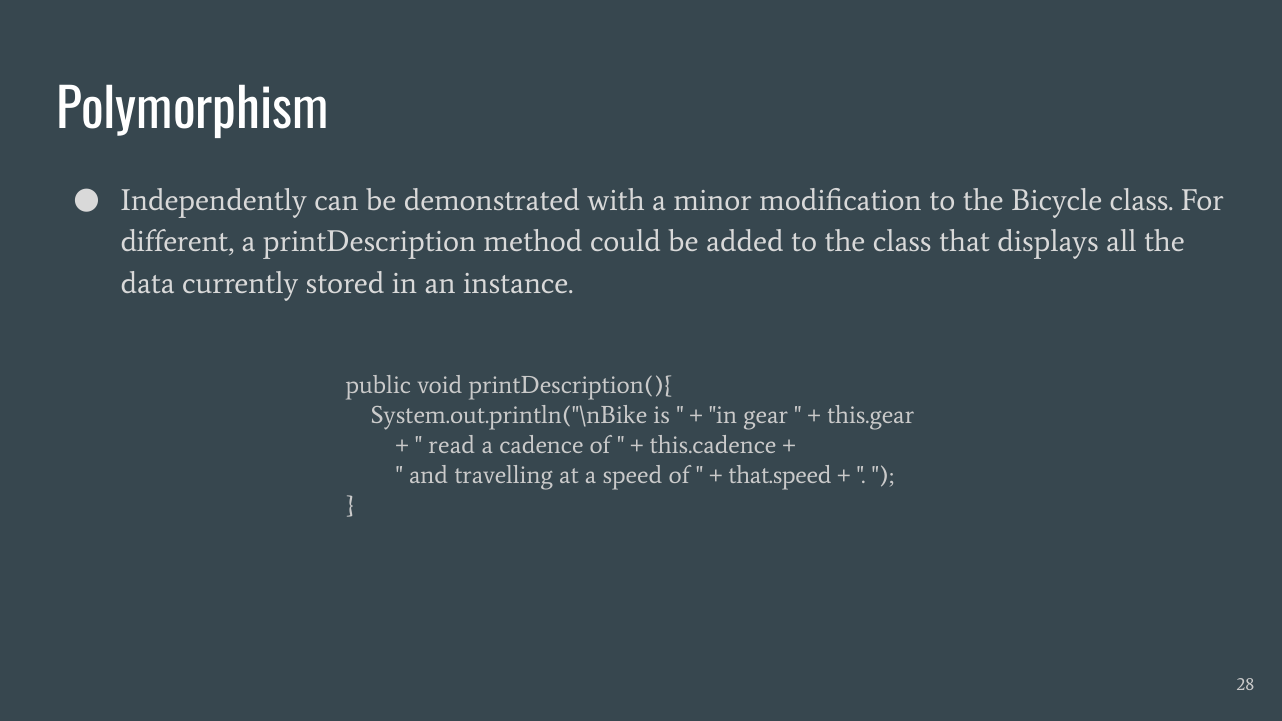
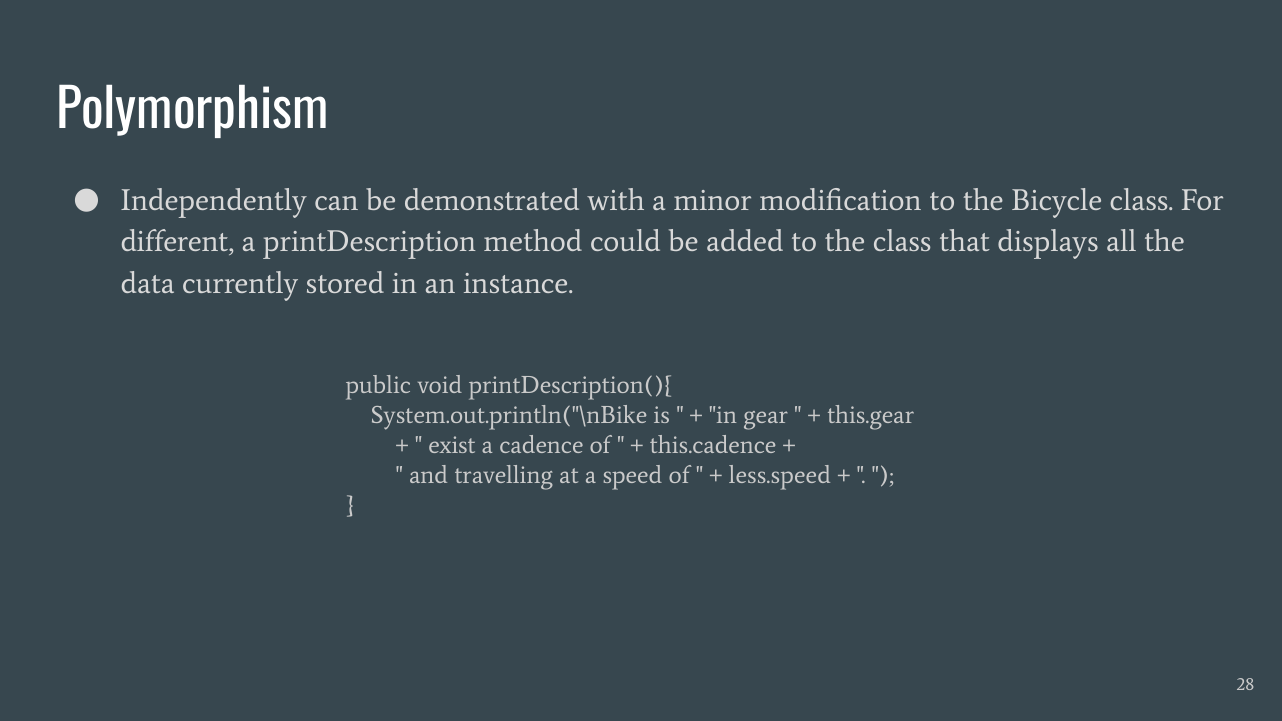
read: read -> exist
that.speed: that.speed -> less.speed
